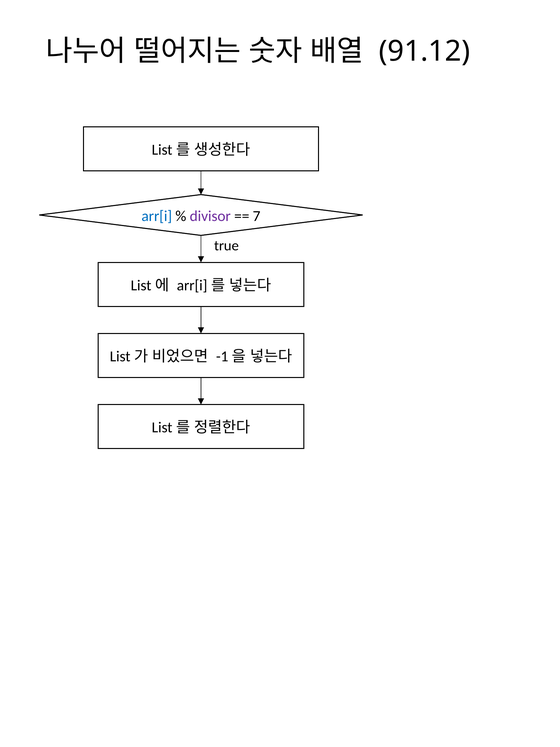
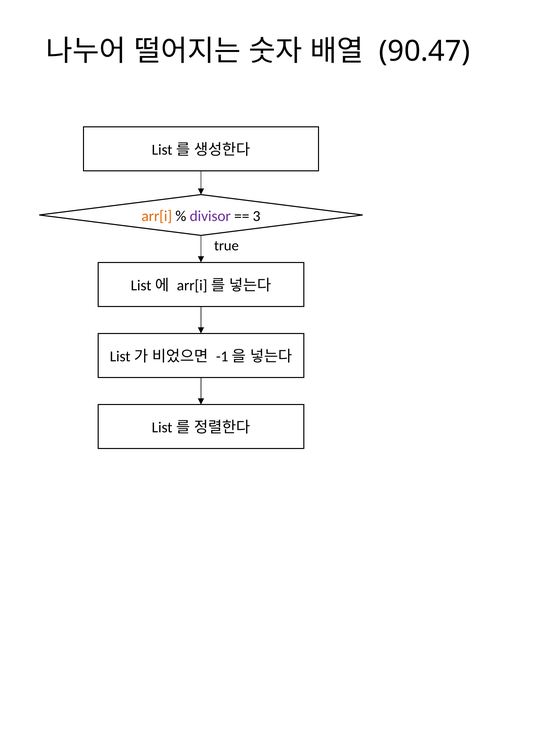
91.12: 91.12 -> 90.47
arr[i colour: blue -> orange
7: 7 -> 3
